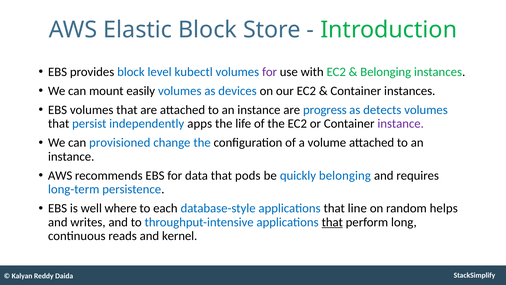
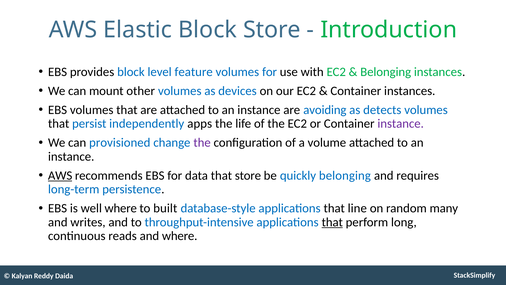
kubectl: kubectl -> feature
for at (270, 72) colour: purple -> blue
easily: easily -> other
progress: progress -> avoiding
the at (202, 143) colour: blue -> purple
AWS at (60, 175) underline: none -> present
that pods: pods -> store
each: each -> built
helps: helps -> many
and kernel: kernel -> where
